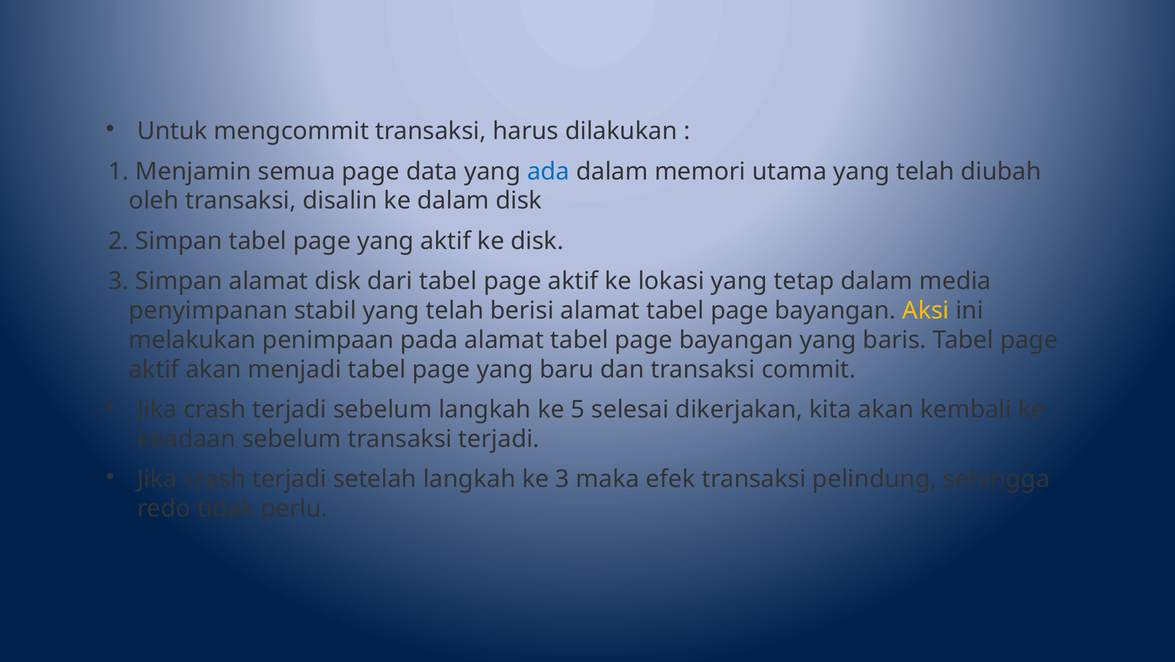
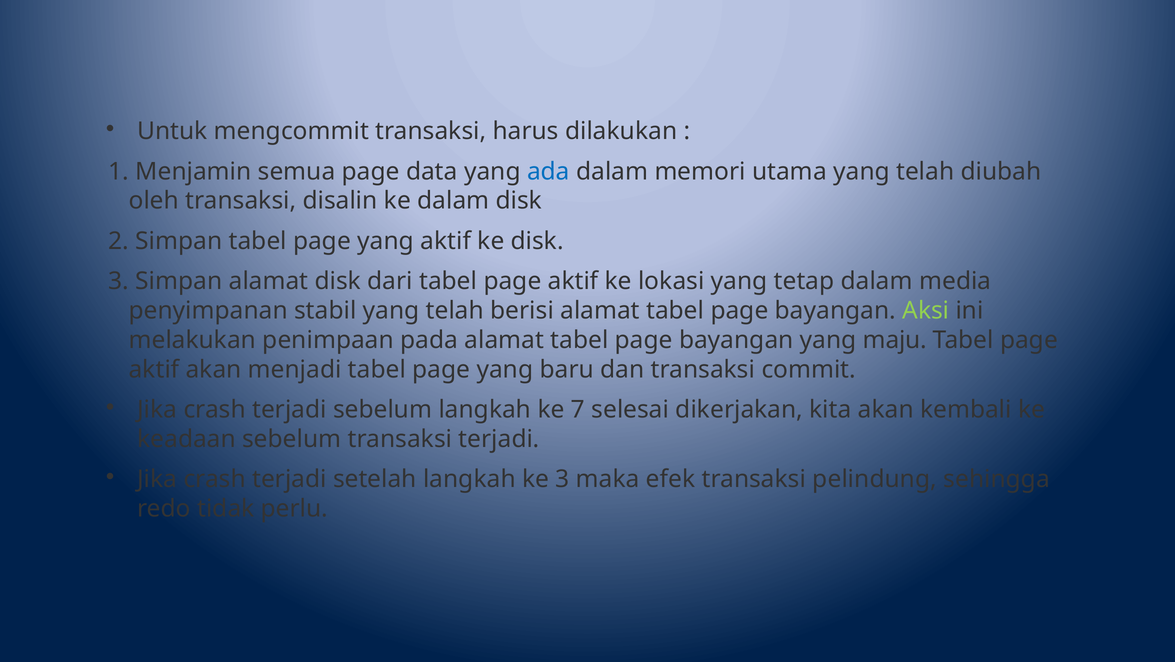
Aksi colour: yellow -> light green
baris: baris -> maju
5: 5 -> 7
